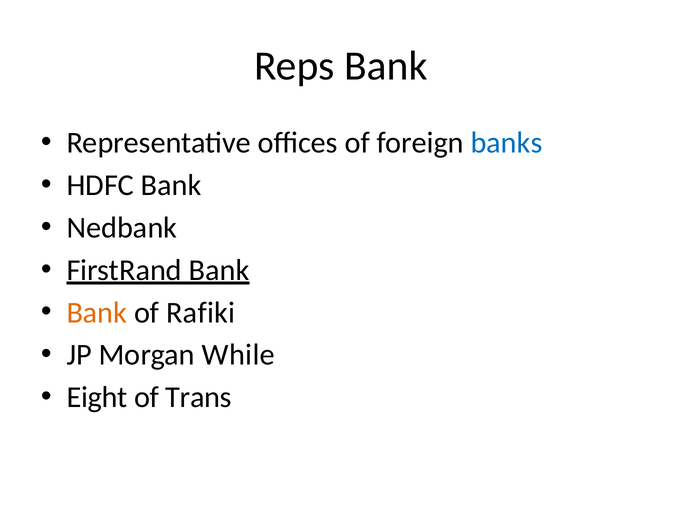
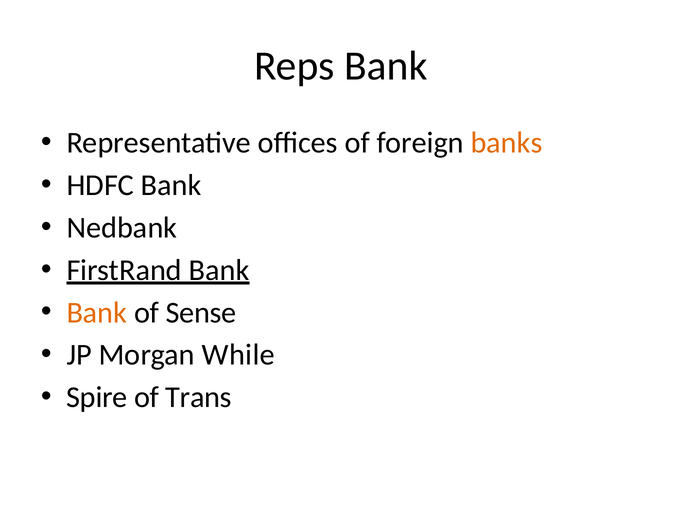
banks colour: blue -> orange
Rafiki: Rafiki -> Sense
Eight: Eight -> Spire
